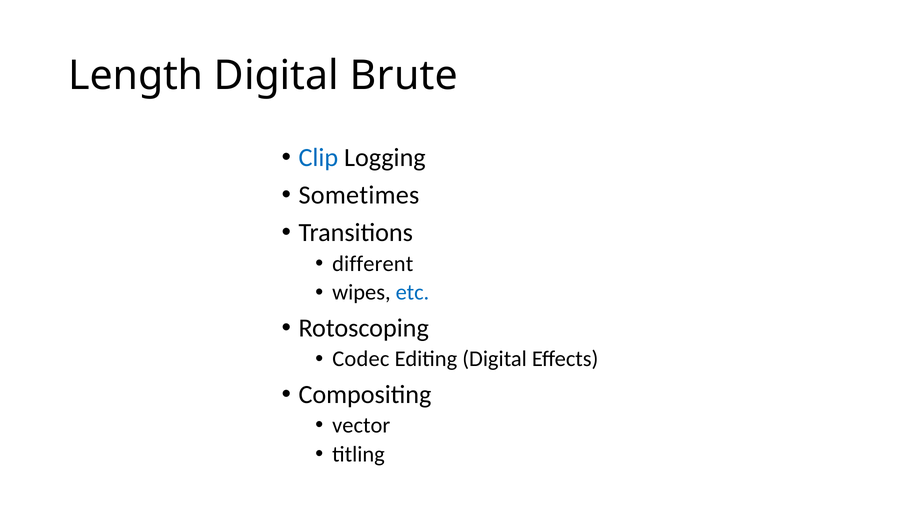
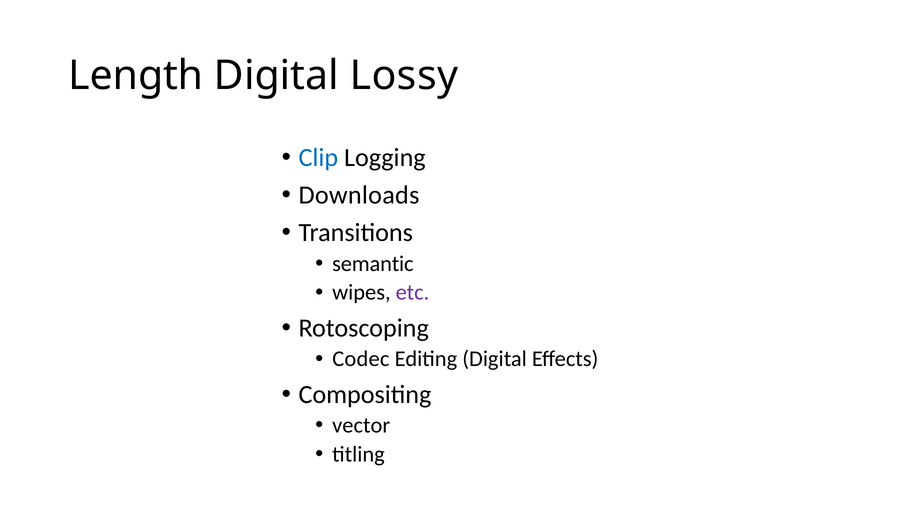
Brute: Brute -> Lossy
Sometimes: Sometimes -> Downloads
different: different -> semantic
etc colour: blue -> purple
